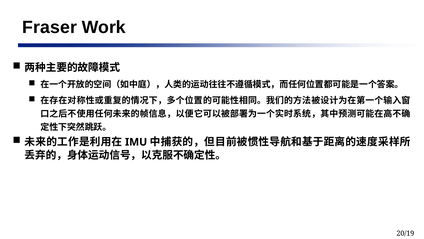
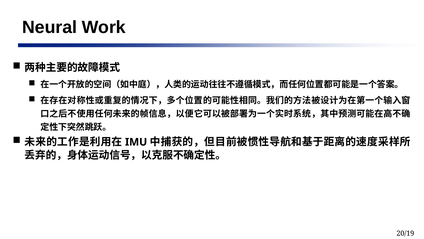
Fraser: Fraser -> Neural
